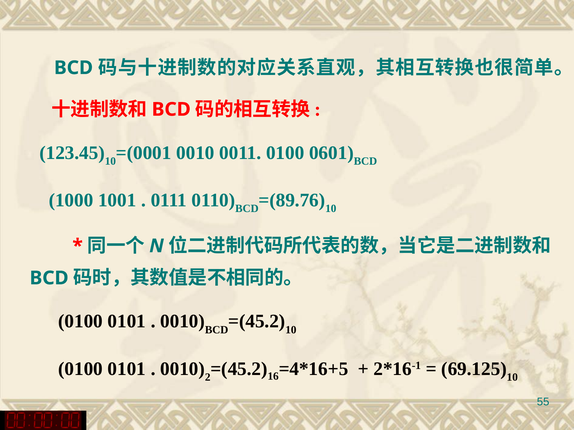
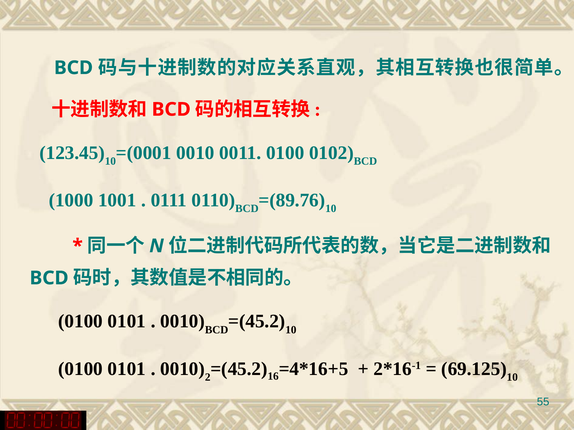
0601: 0601 -> 0102
